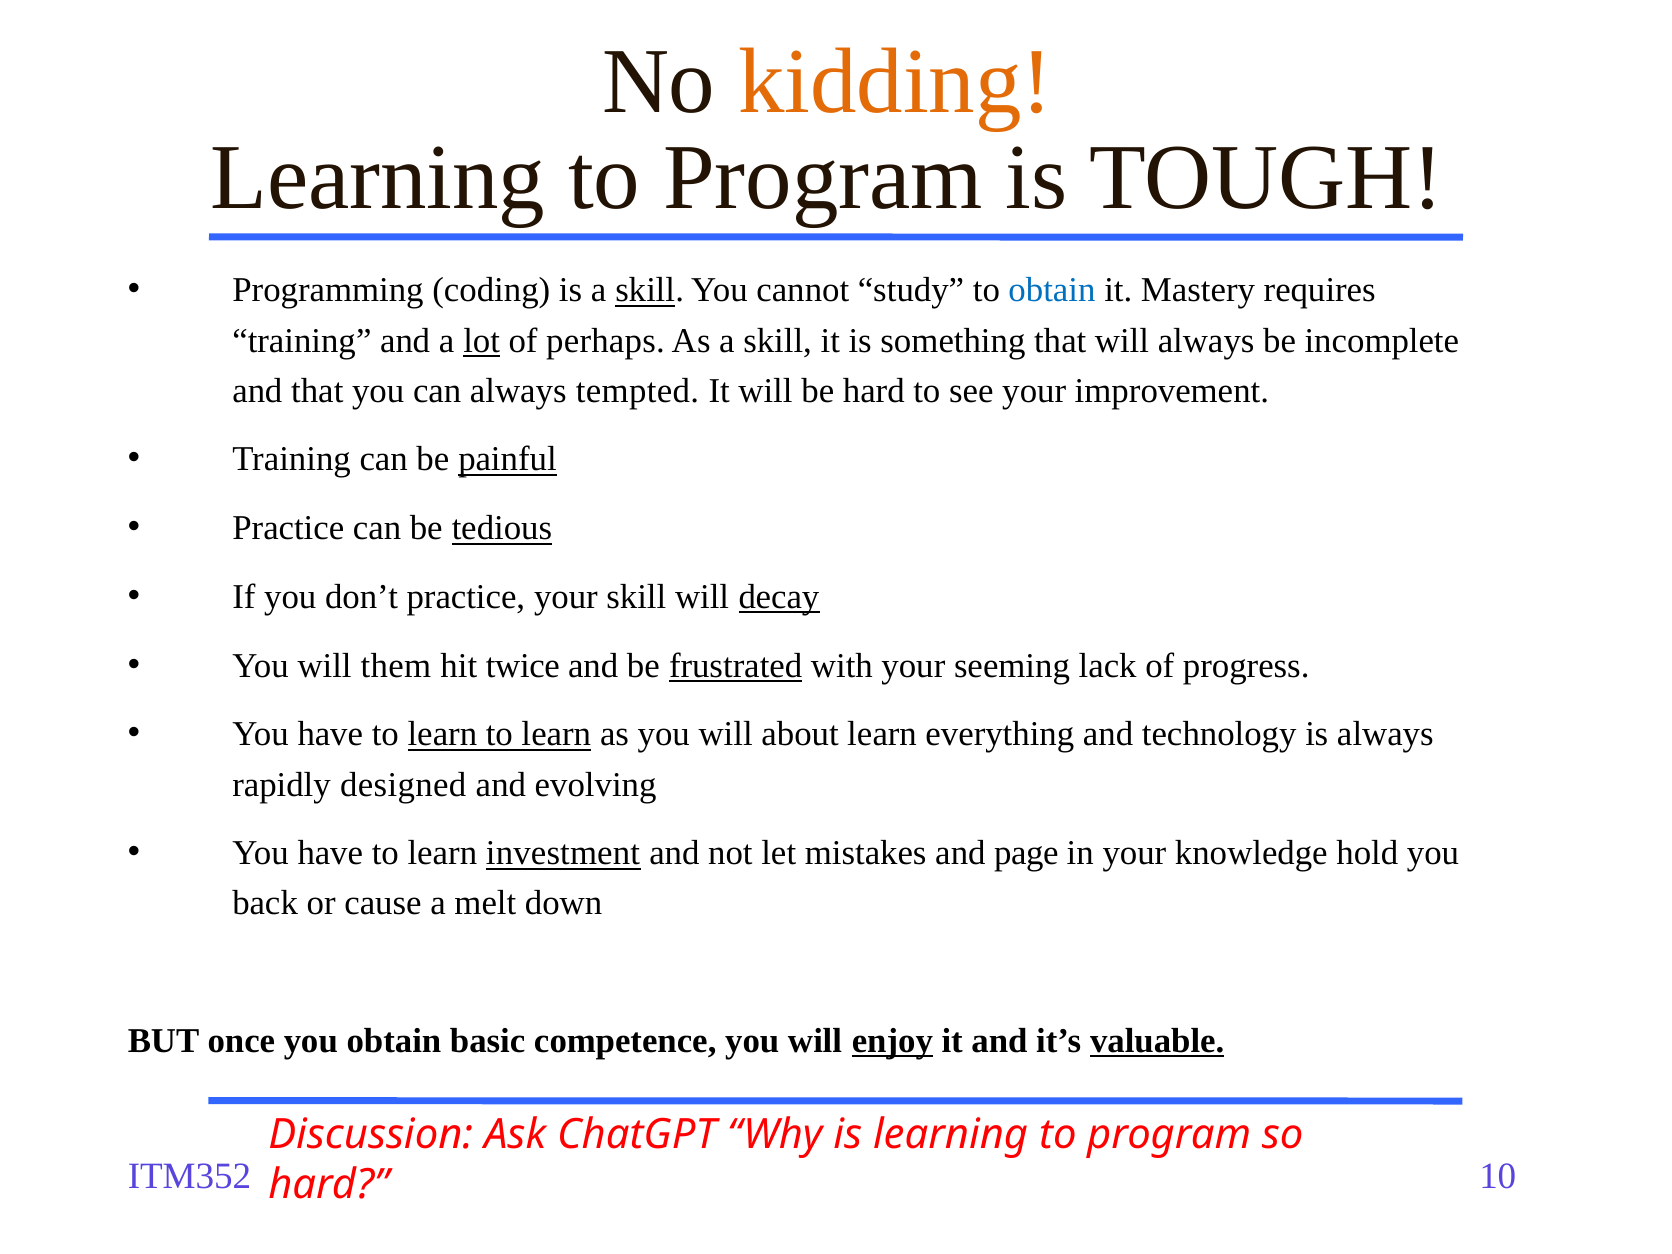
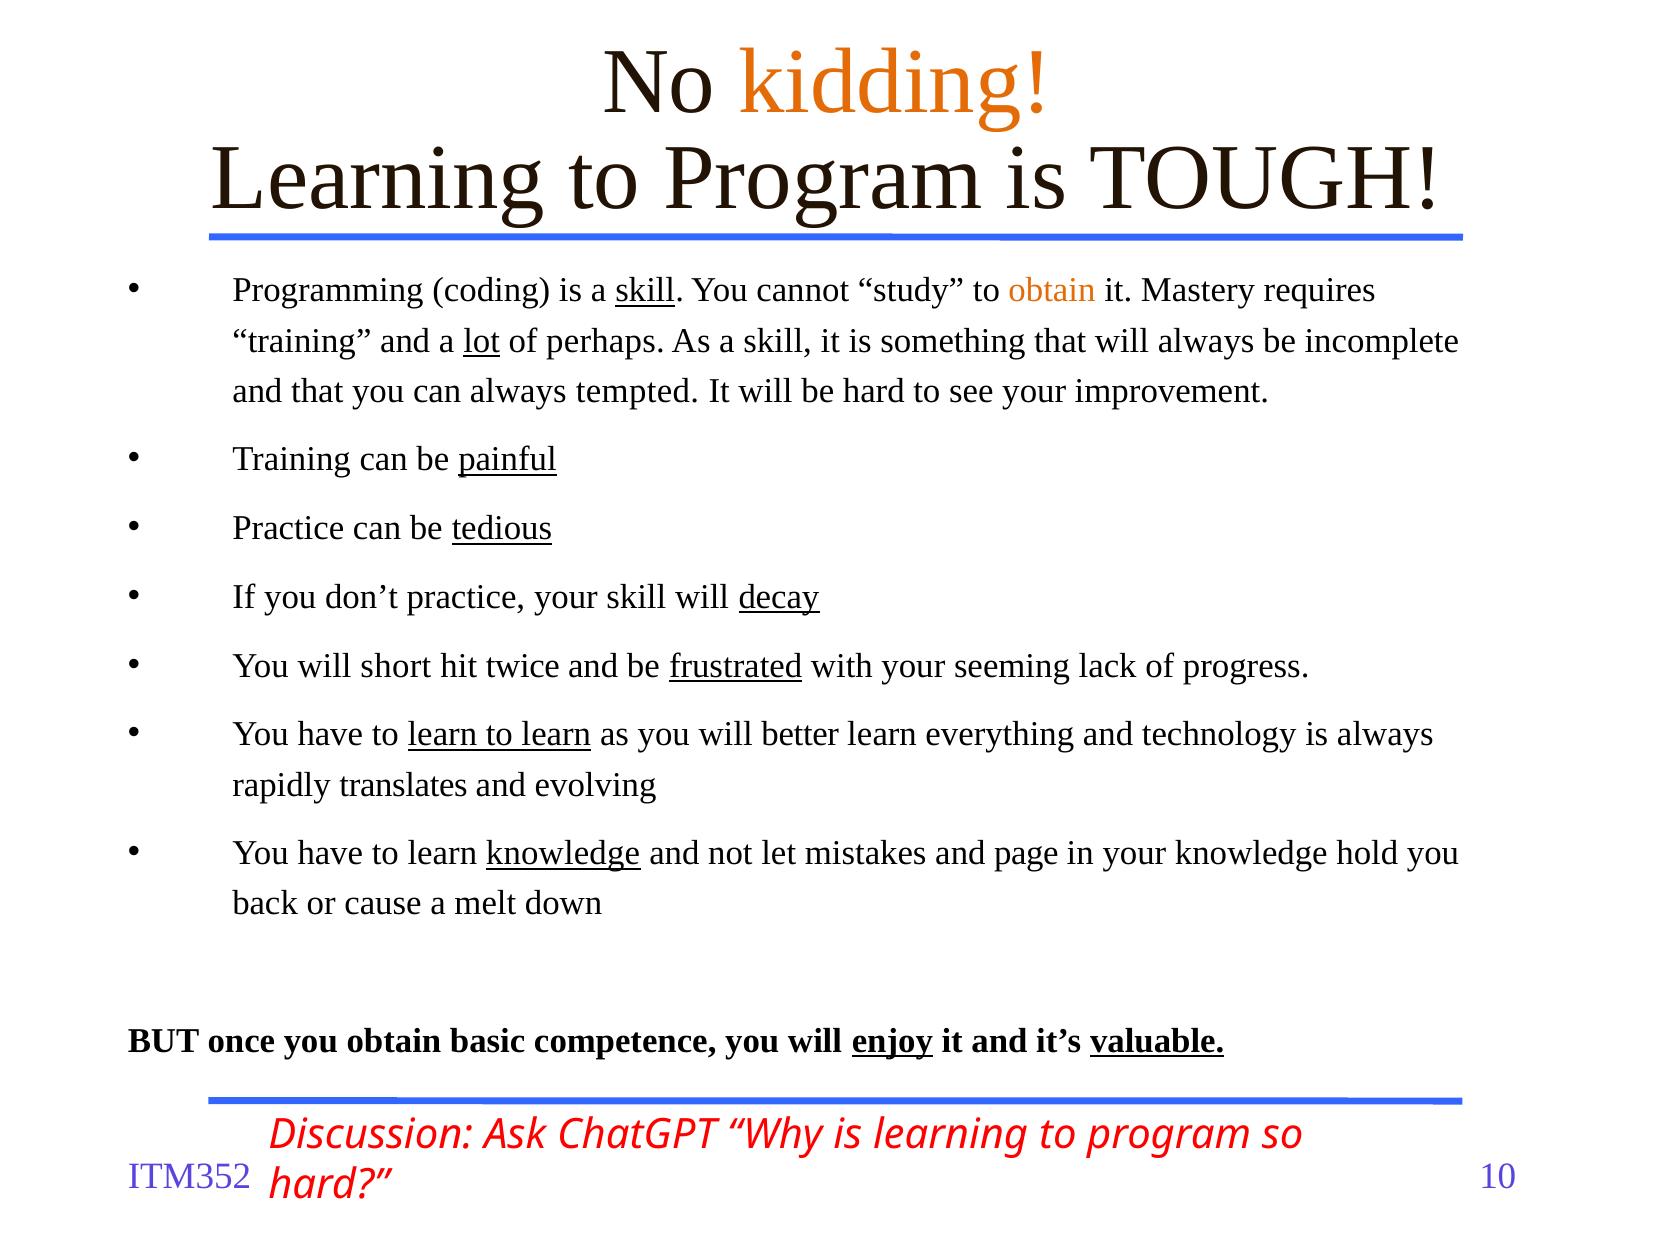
obtain at (1052, 290) colour: blue -> orange
them: them -> short
about: about -> better
designed: designed -> translates
learn investment: investment -> knowledge
